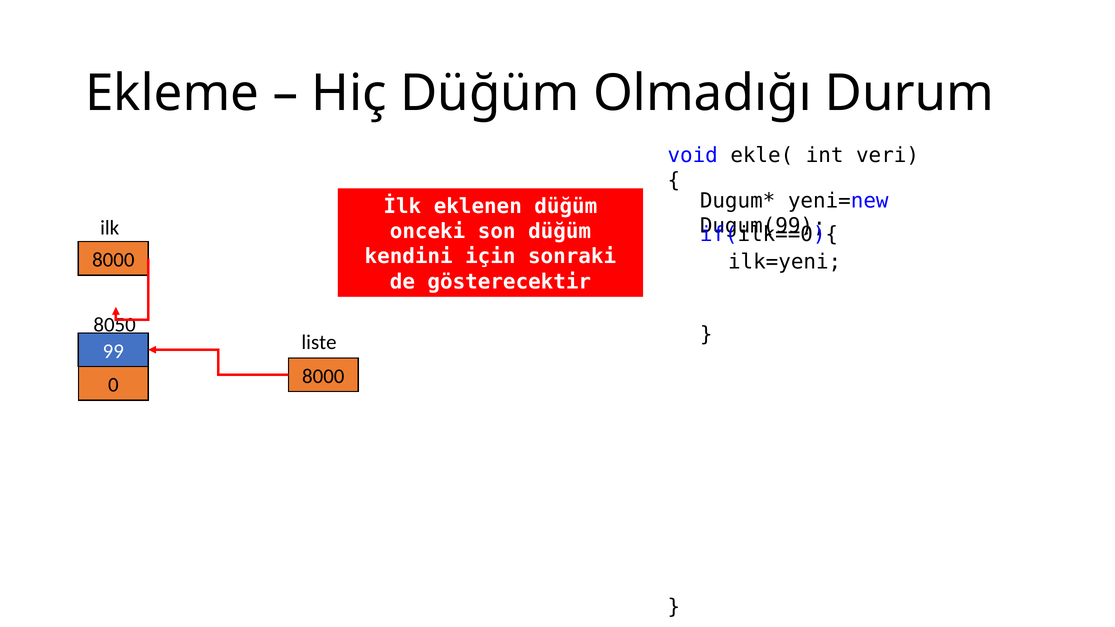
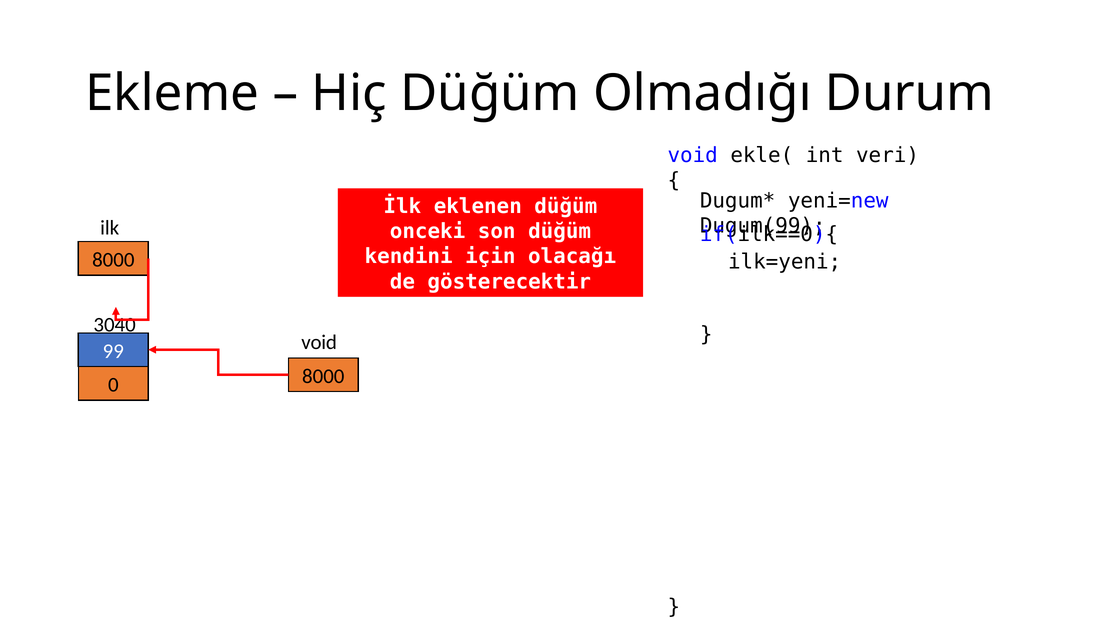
sonraki: sonraki -> olacağı
8050: 8050 -> 3040
liste at (319, 342): liste -> void
